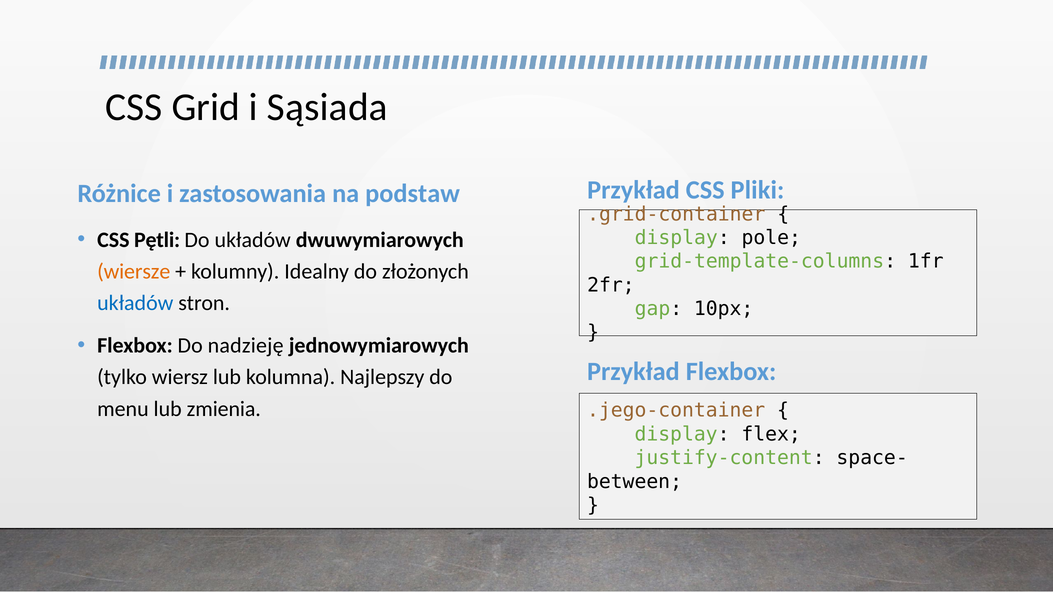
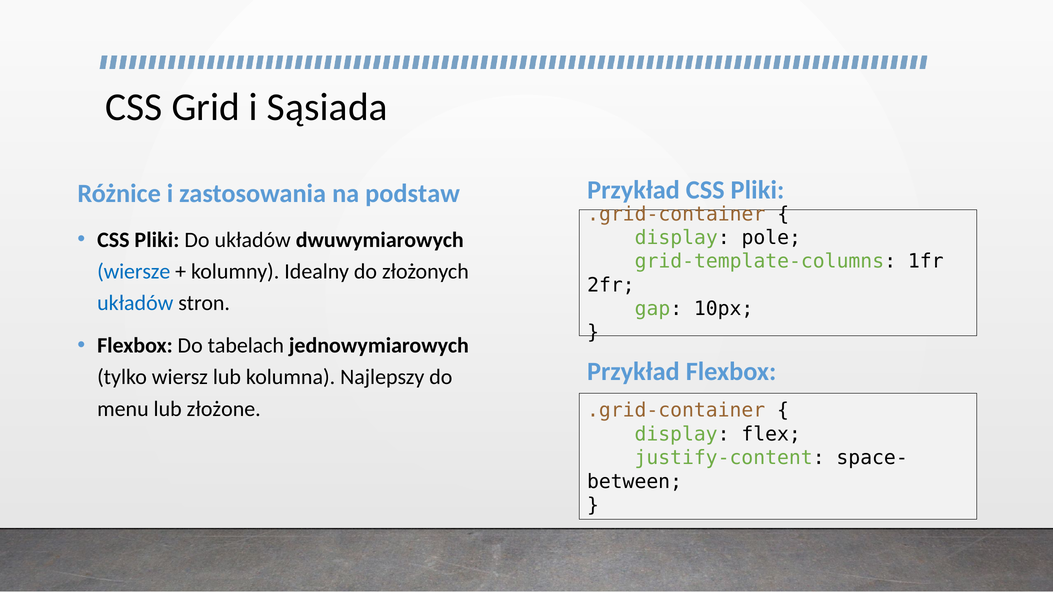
Pętli at (157, 240): Pętli -> Pliki
wiersze colour: orange -> blue
nadzieję: nadzieję -> tabelach
zmienia: zmienia -> złożone
.jego-container at (676, 411): .jego-container -> .grid-container
